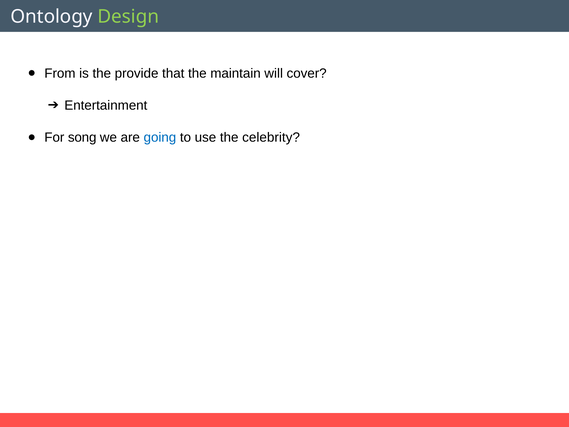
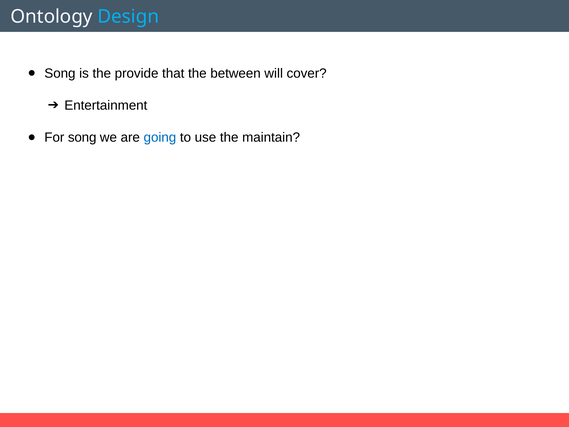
Design colour: light green -> light blue
From at (60, 73): From -> Song
maintain: maintain -> between
celebrity: celebrity -> maintain
